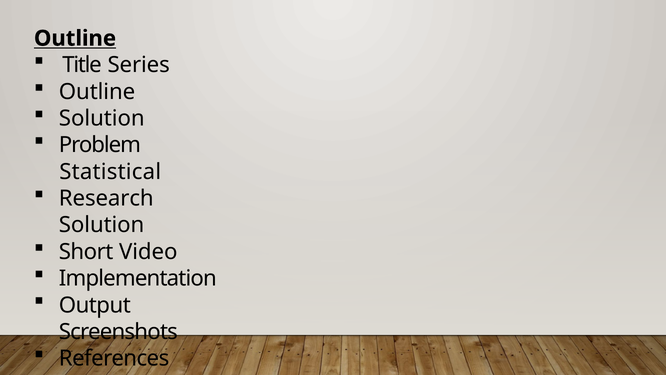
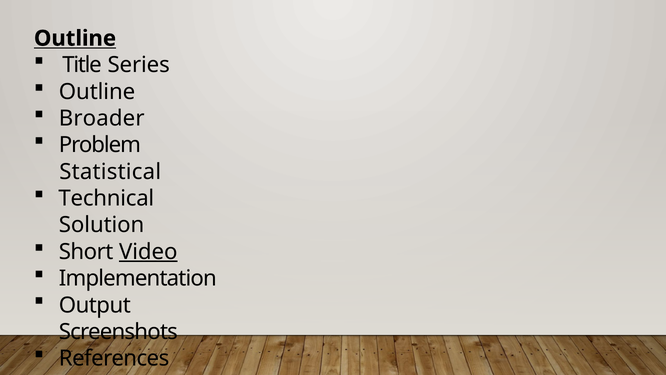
Solution at (102, 118): Solution -> Broader
Research: Research -> Technical
Video underline: none -> present
